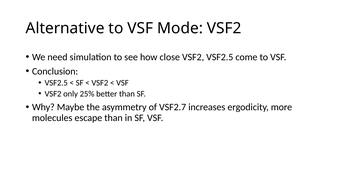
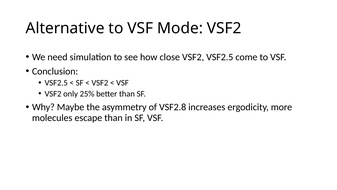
VSF2.7: VSF2.7 -> VSF2.8
